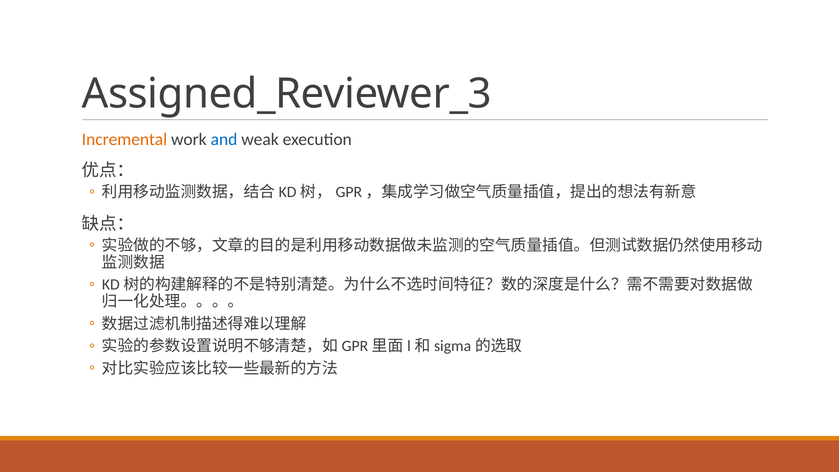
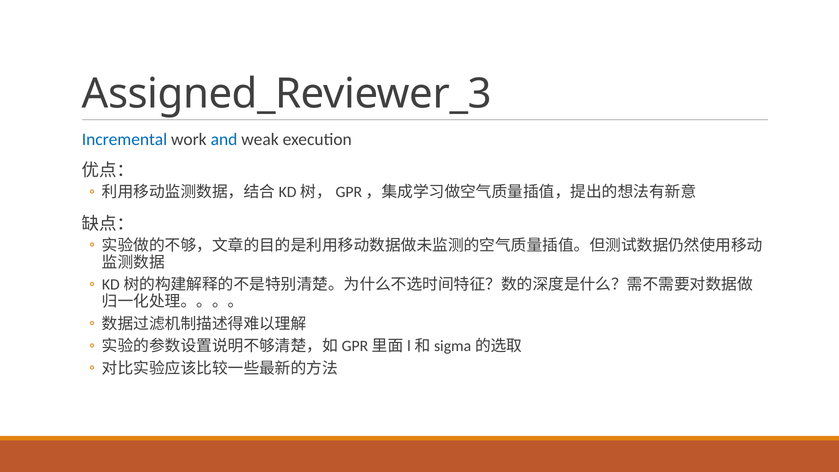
Incremental colour: orange -> blue
